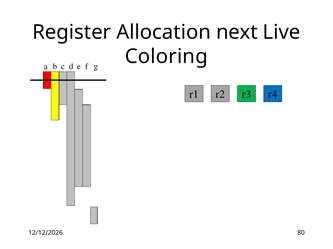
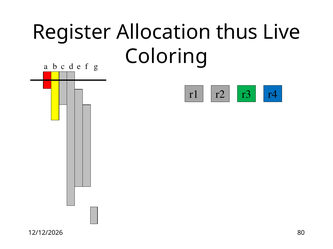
next: next -> thus
